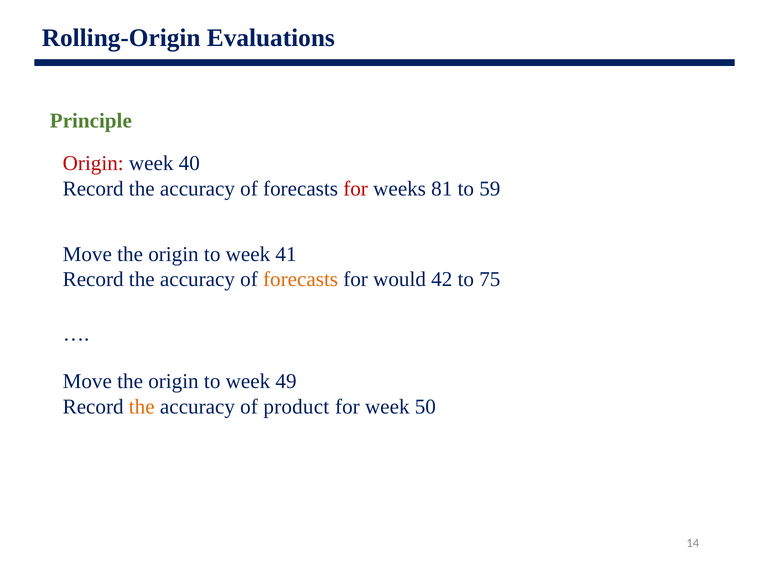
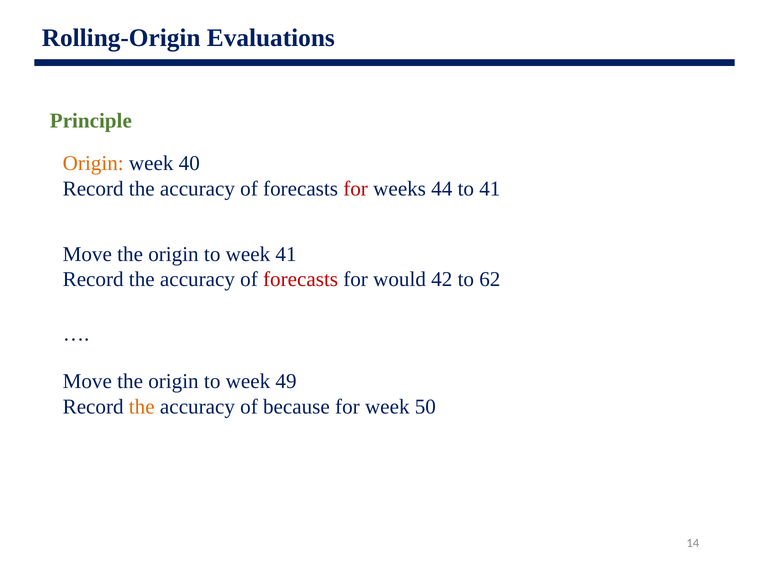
Origin at (93, 163) colour: red -> orange
81: 81 -> 44
to 59: 59 -> 41
forecasts at (301, 280) colour: orange -> red
75: 75 -> 62
product: product -> because
